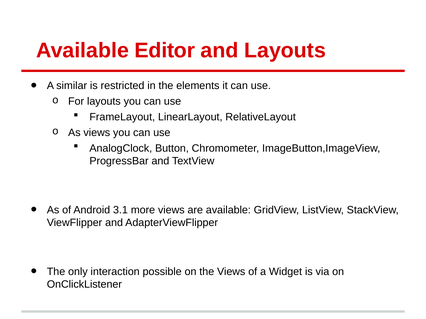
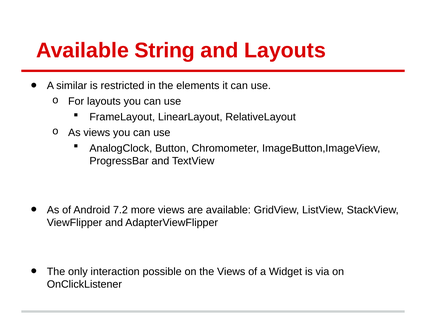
Editor: Editor -> String
3.1: 3.1 -> 7.2
